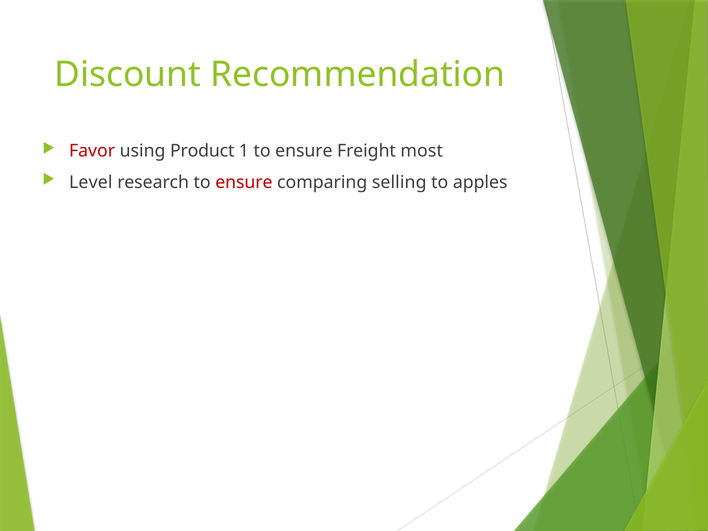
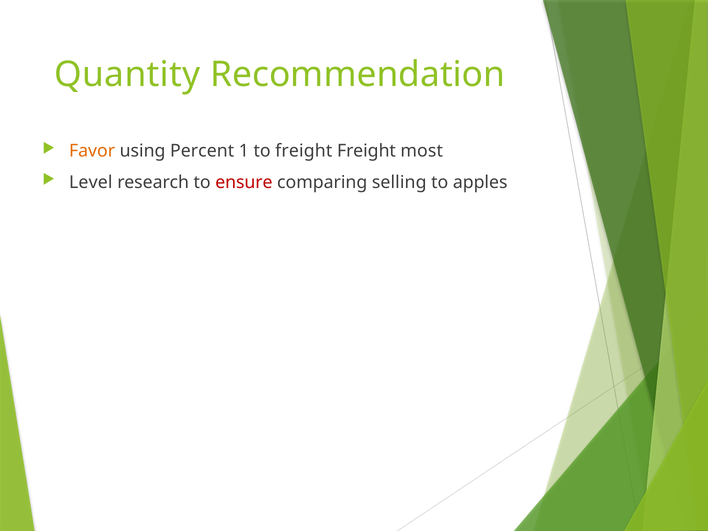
Discount: Discount -> Quantity
Favor colour: red -> orange
Product: Product -> Percent
1 to ensure: ensure -> freight
